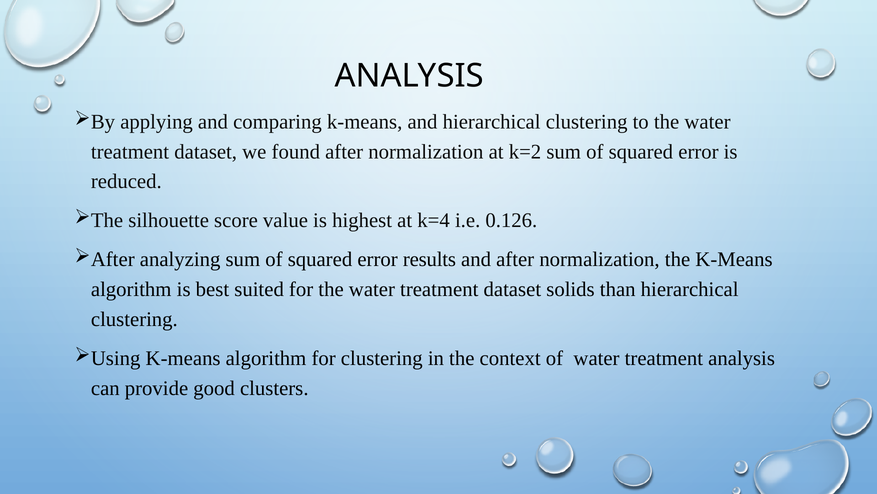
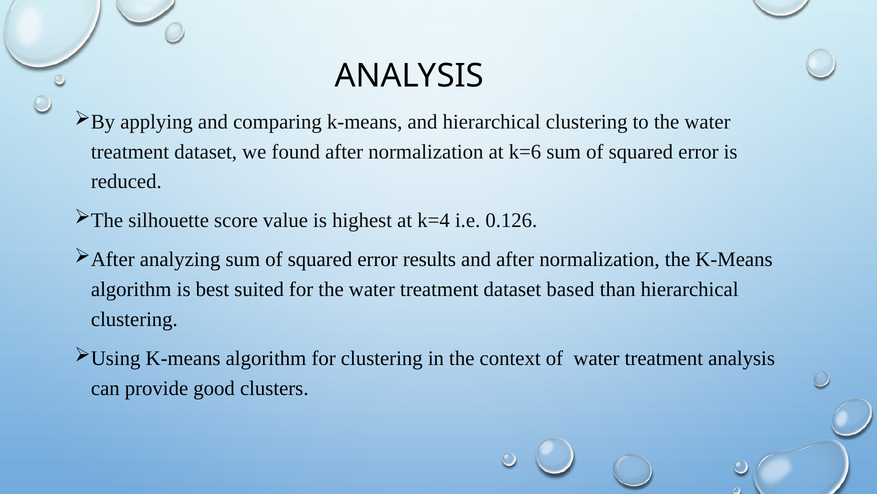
k=2: k=2 -> k=6
solids: solids -> based
